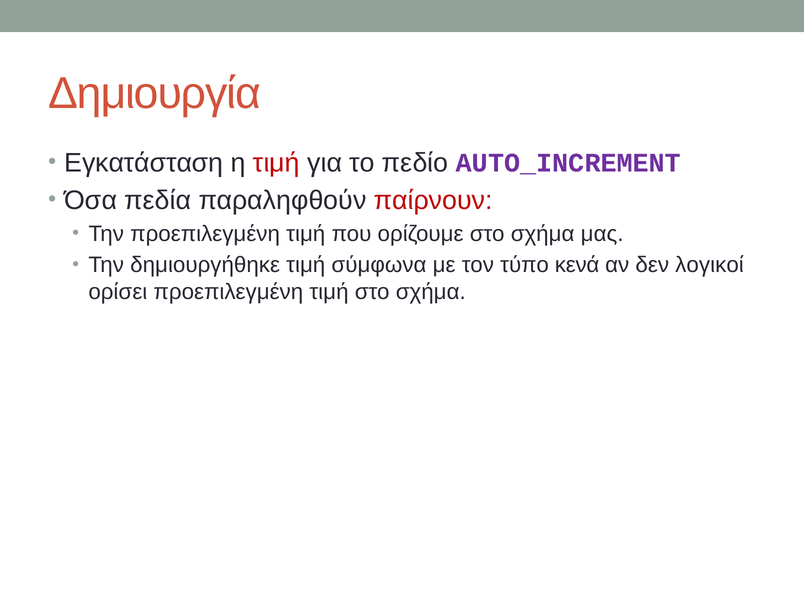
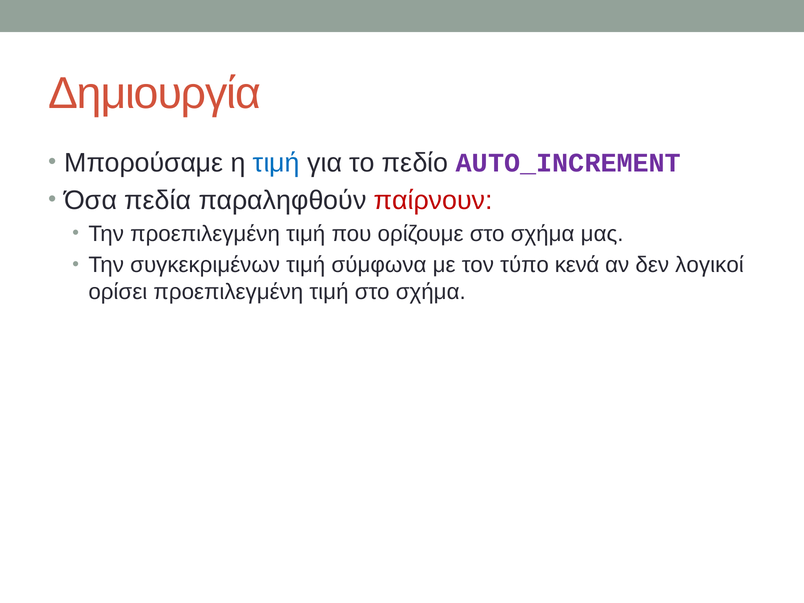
Εγκατάσταση: Εγκατάσταση -> Μπορούσαμε
τιμή at (276, 163) colour: red -> blue
δημιουργήθηκε: δημιουργήθηκε -> συγκεκριμένων
